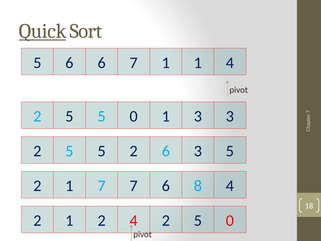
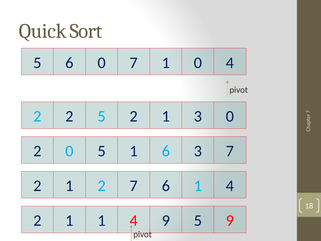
Quick underline: present -> none
6 6: 6 -> 0
1 1: 1 -> 0
5 at (70, 116): 5 -> 2
0 at (134, 116): 0 -> 2
3 3: 3 -> 0
5 at (70, 151): 5 -> 0
2 at (134, 151): 2 -> 1
3 5: 5 -> 7
1 7: 7 -> 2
6 8: 8 -> 1
1 2: 2 -> 1
2 at (166, 220): 2 -> 9
0 at (230, 220): 0 -> 9
